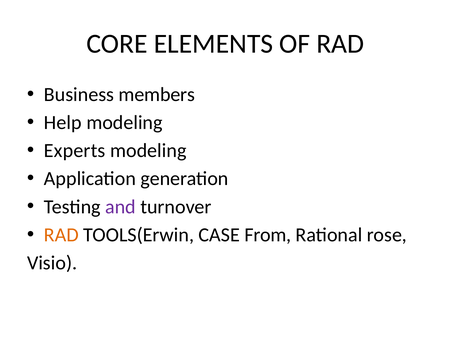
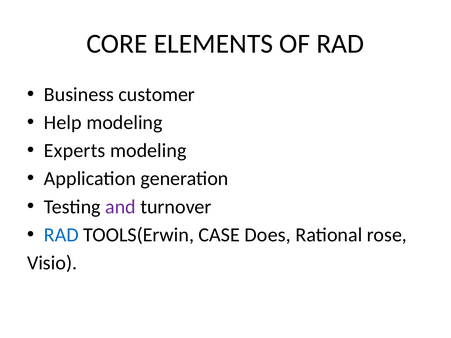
members: members -> customer
RAD at (61, 235) colour: orange -> blue
From: From -> Does
